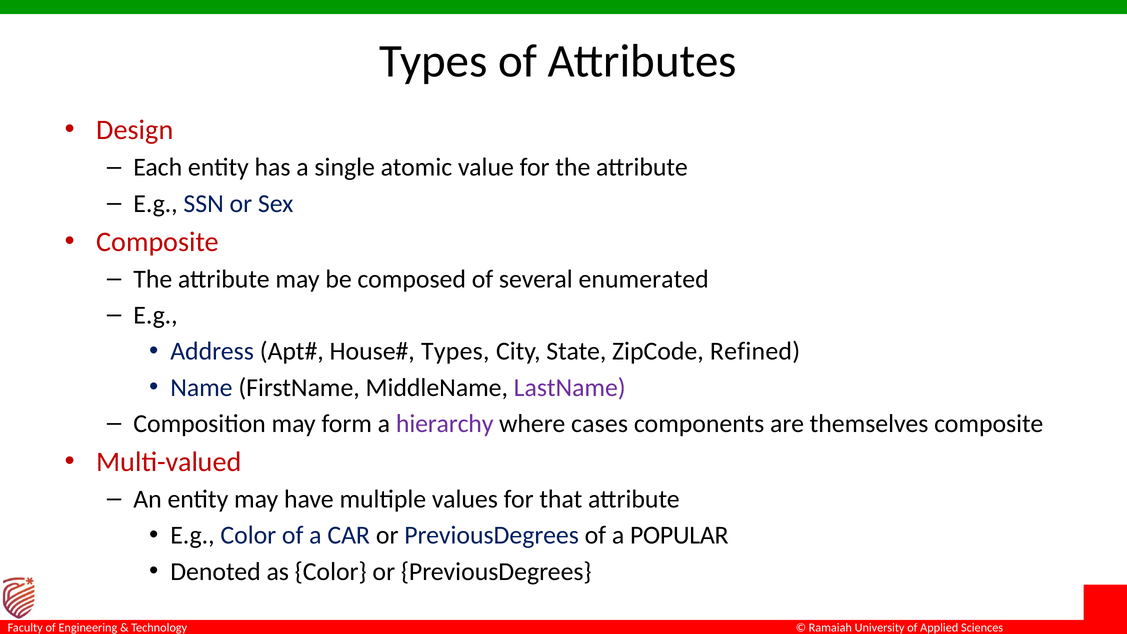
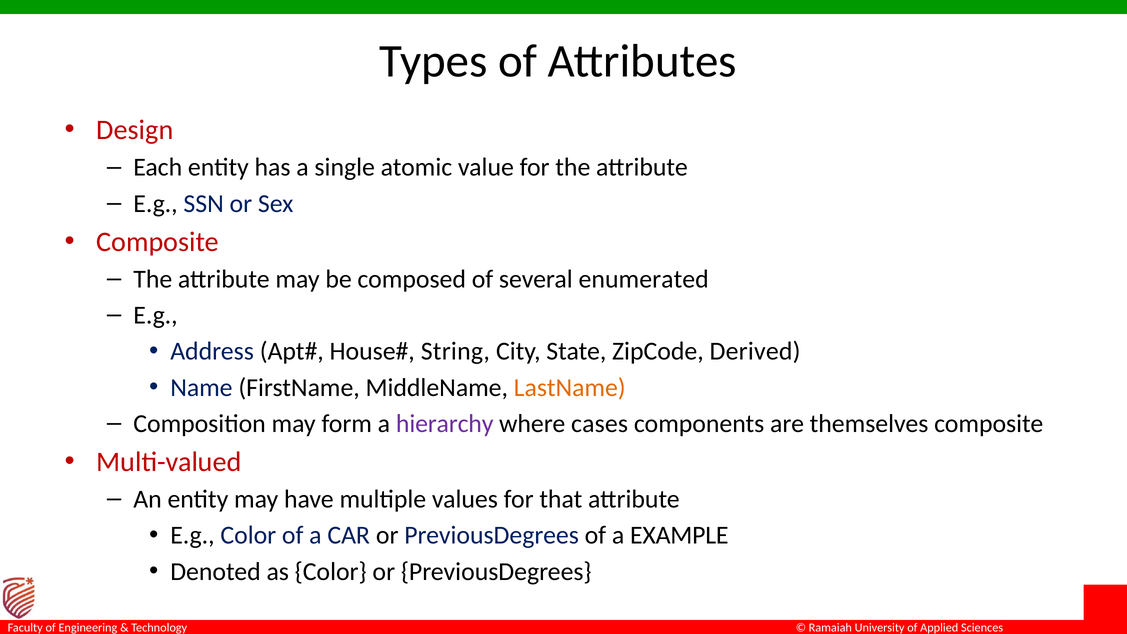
Types at (455, 351): Types -> String
Refined: Refined -> Derived
LastName colour: purple -> orange
POPULAR: POPULAR -> EXAMPLE
